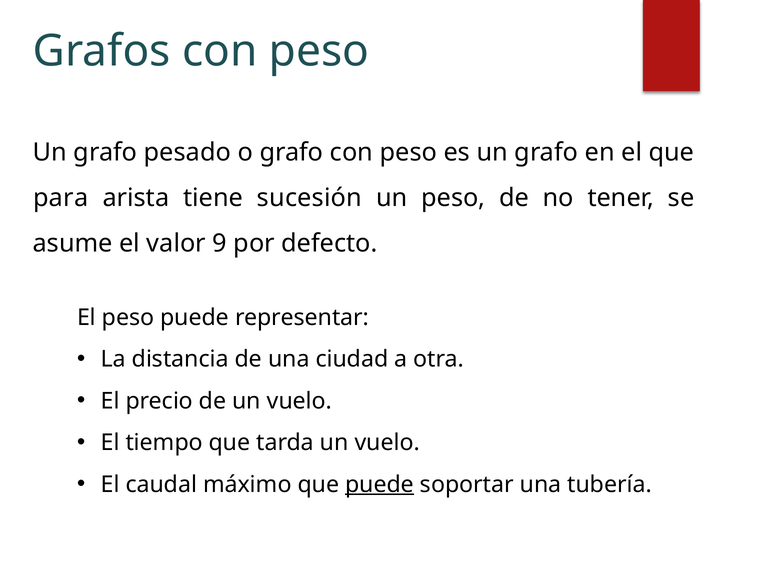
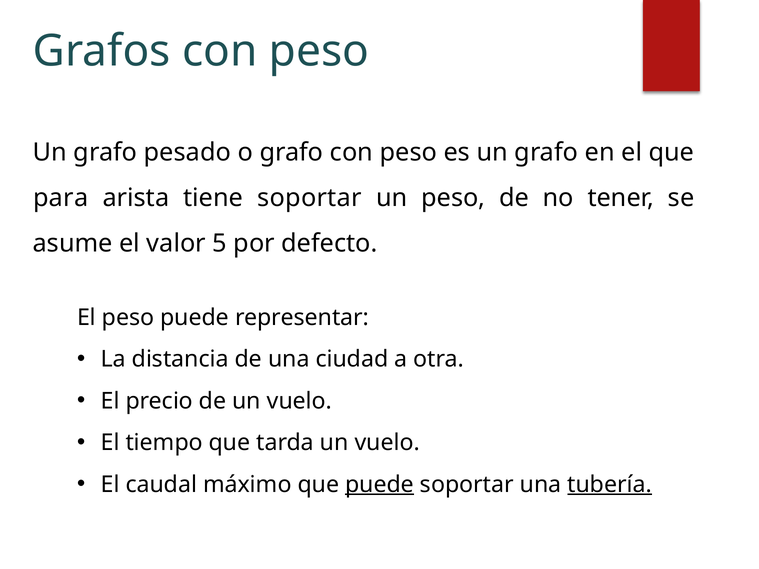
tiene sucesión: sucesión -> soportar
9: 9 -> 5
tubería underline: none -> present
